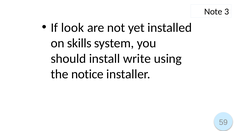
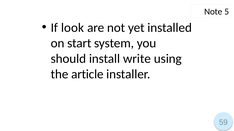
3: 3 -> 5
skills: skills -> start
notice: notice -> article
